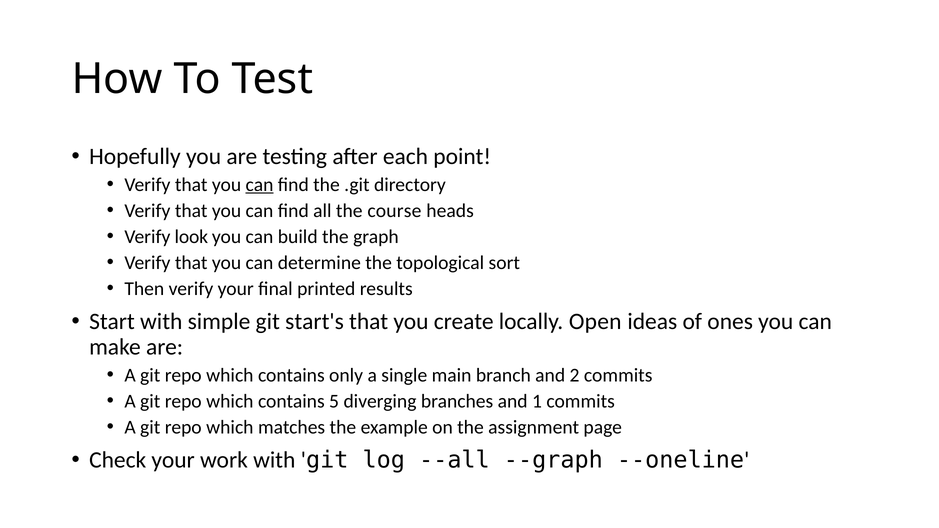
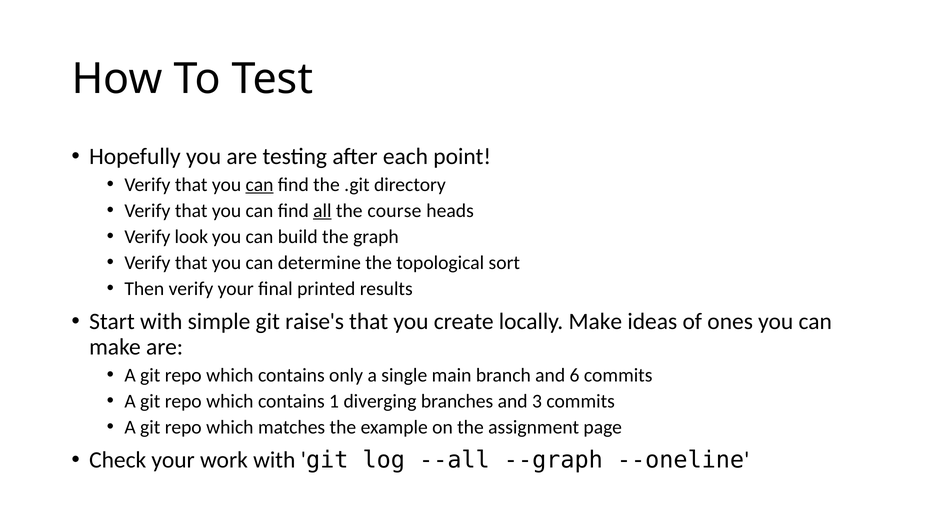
all underline: none -> present
start's: start's -> raise's
locally Open: Open -> Make
2: 2 -> 6
5: 5 -> 1
1: 1 -> 3
